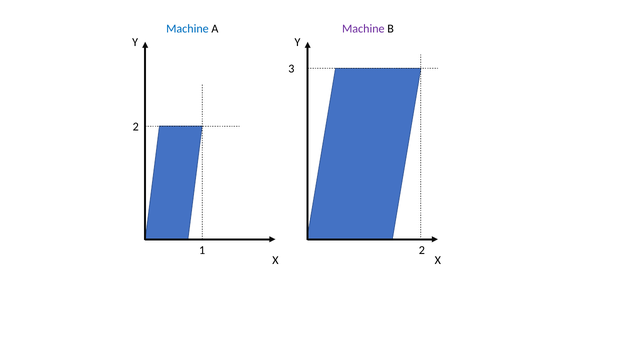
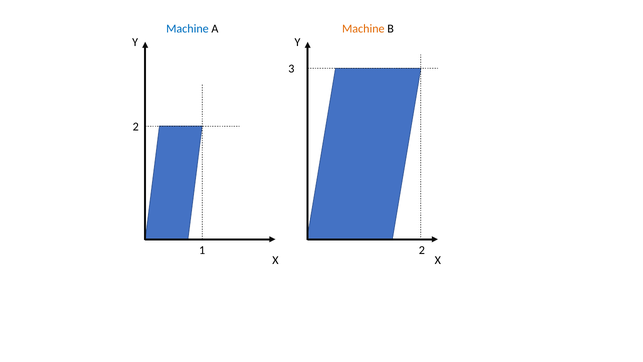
Machine at (363, 29) colour: purple -> orange
